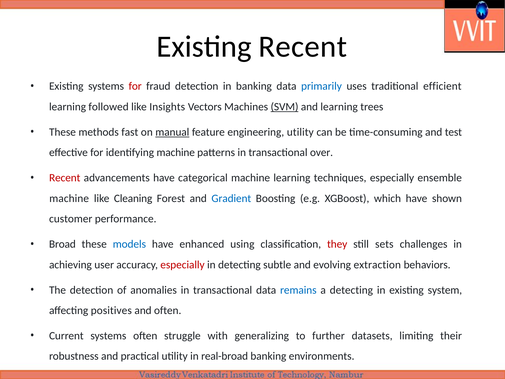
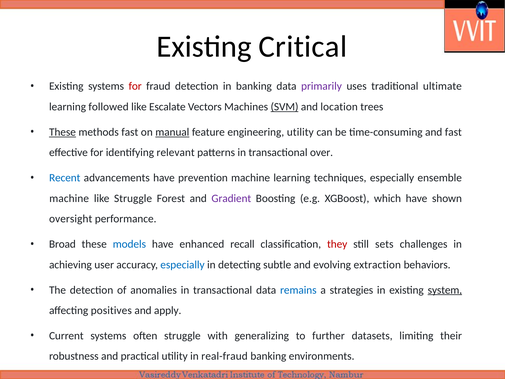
Existing Recent: Recent -> Critical
primarily colour: blue -> purple
efficient: efficient -> ultimate
Insights: Insights -> Escalate
and learning: learning -> location
These at (62, 132) underline: none -> present
and test: test -> fast
identifying machine: machine -> relevant
Recent at (65, 178) colour: red -> blue
categorical: categorical -> prevention
like Cleaning: Cleaning -> Struggle
Gradient colour: blue -> purple
customer: customer -> oversight
using: using -> recall
especially at (183, 264) colour: red -> blue
a detecting: detecting -> strategies
system underline: none -> present
and often: often -> apply
real-broad: real-broad -> real-fraud
